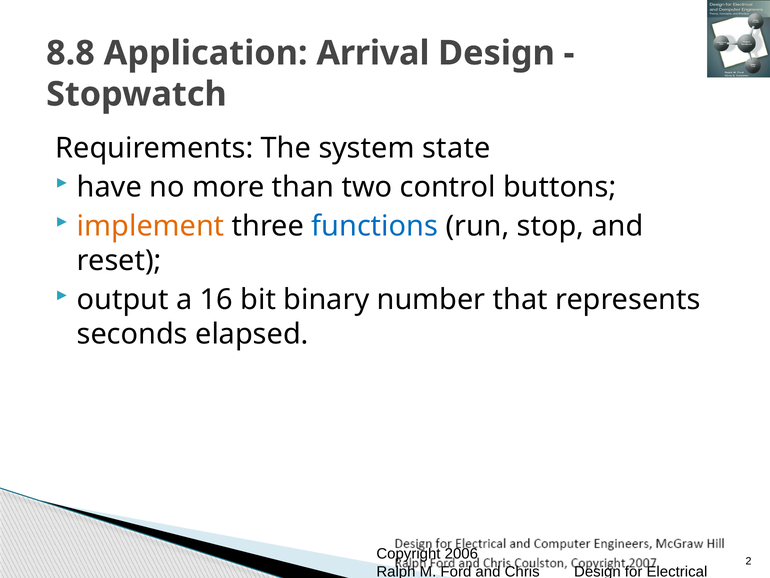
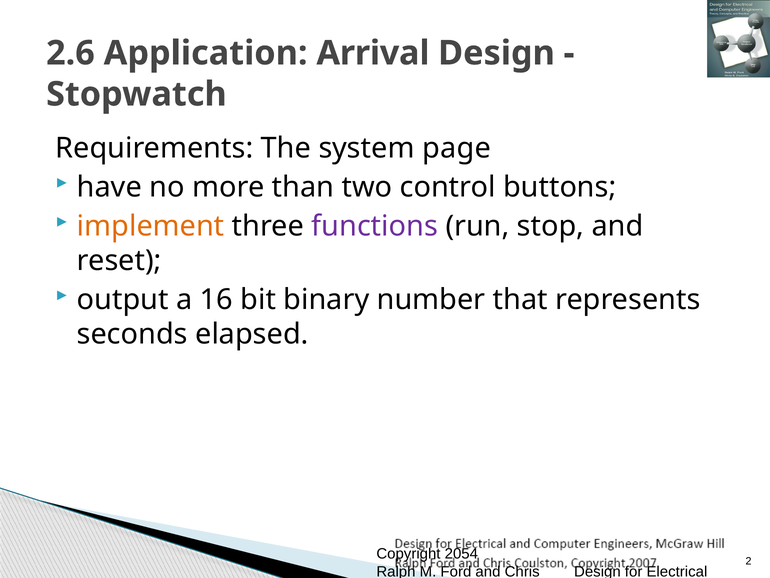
8.8: 8.8 -> 2.6
state: state -> page
functions colour: blue -> purple
2006: 2006 -> 2054
